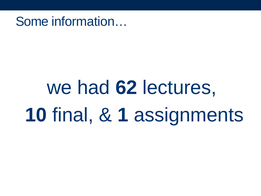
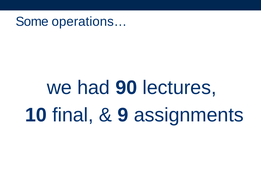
information…: information… -> operations…
62: 62 -> 90
1: 1 -> 9
